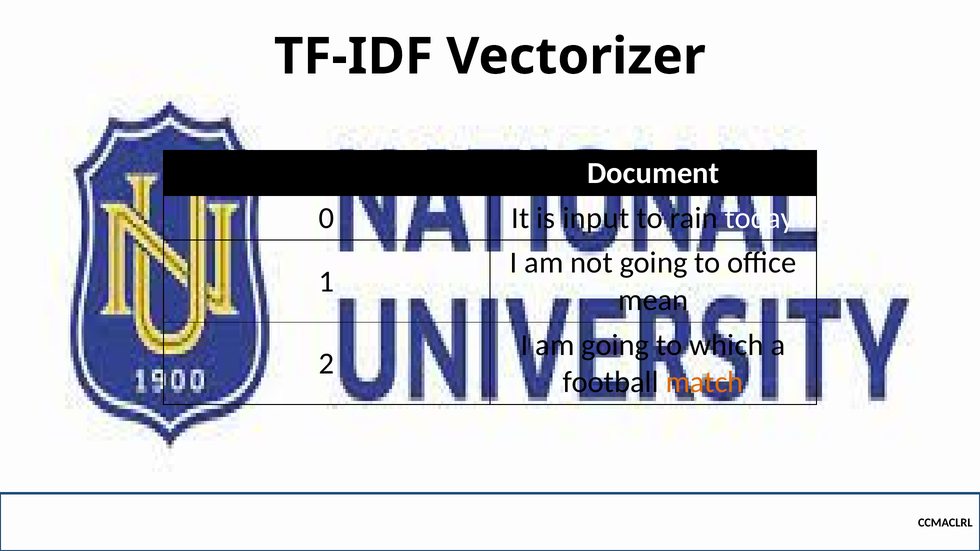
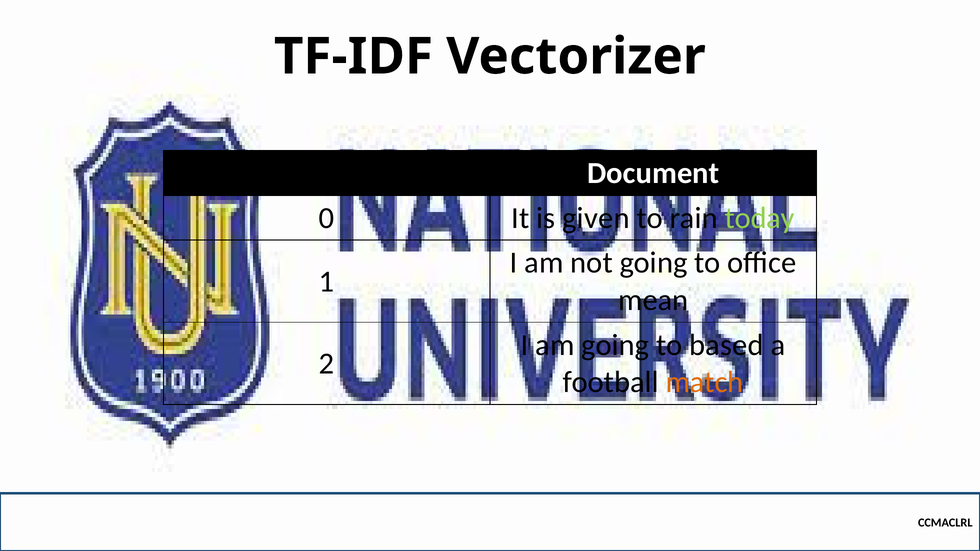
input: input -> given
today colour: white -> light green
which: which -> based
